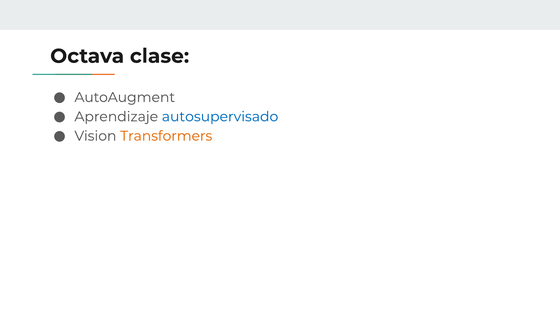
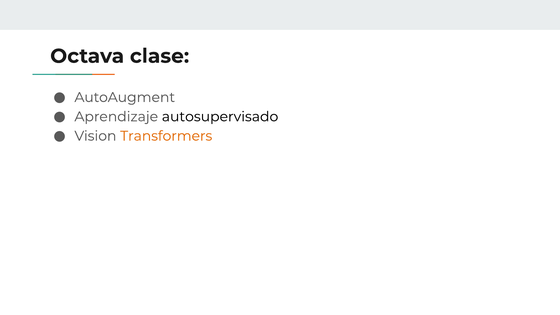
autosupervisado colour: blue -> black
